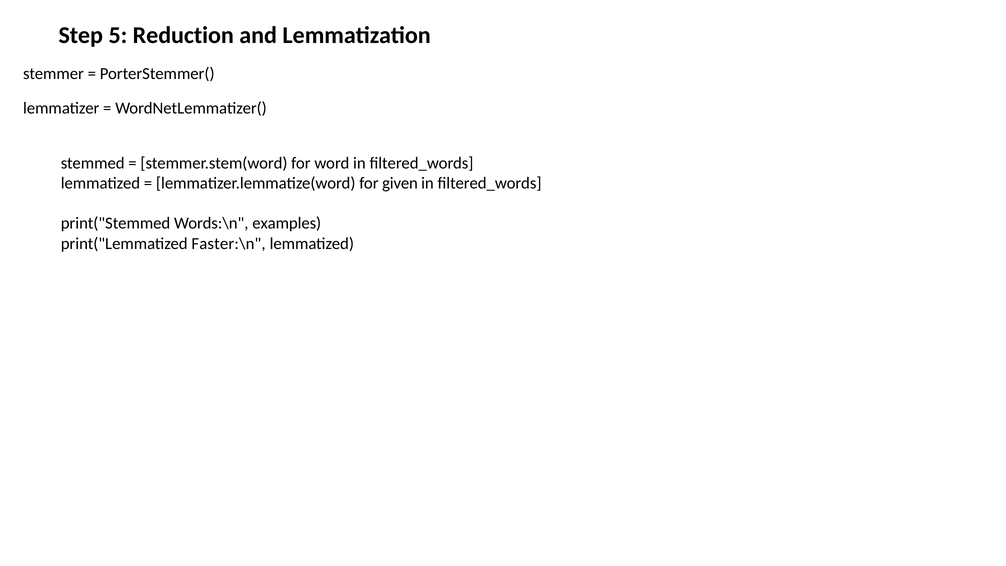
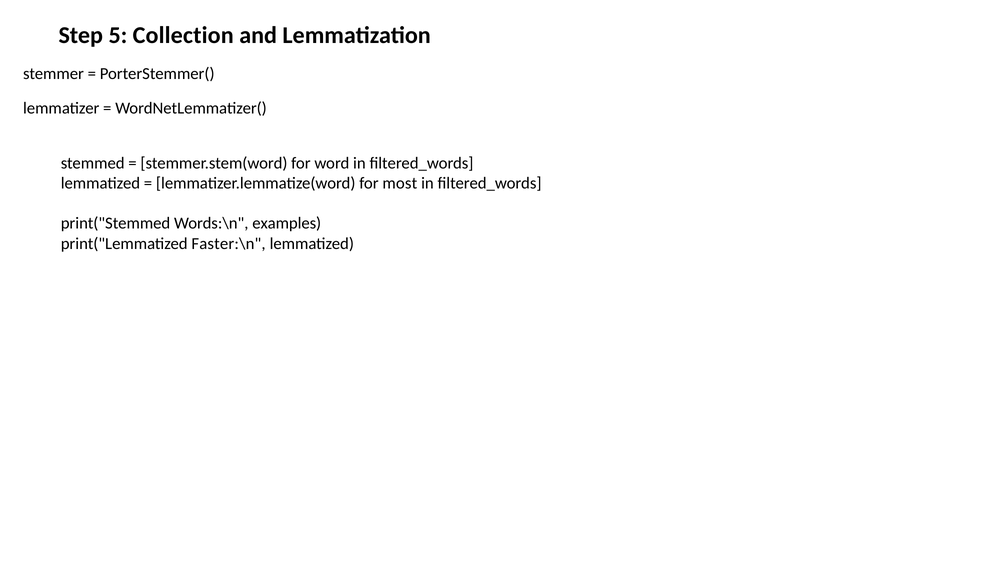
Reduction: Reduction -> Collection
given: given -> most
